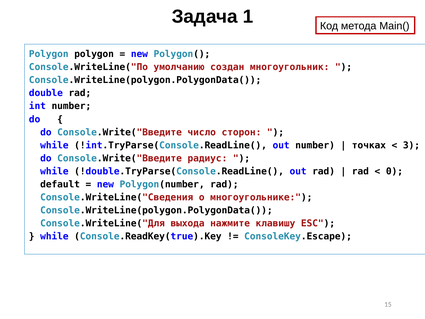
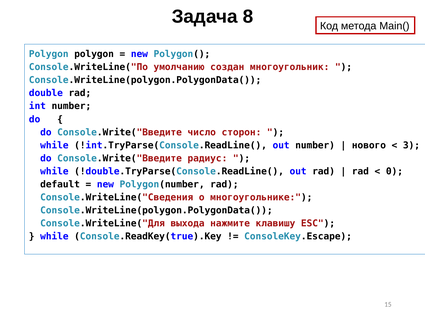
1: 1 -> 8
точках: точках -> нового
